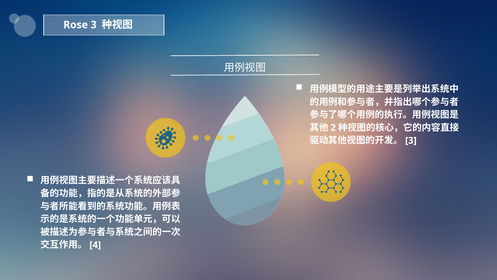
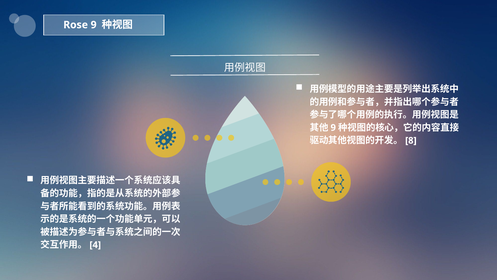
Rose 3: 3 -> 9
2 at (333, 127): 2 -> 9
3 at (411, 140): 3 -> 8
